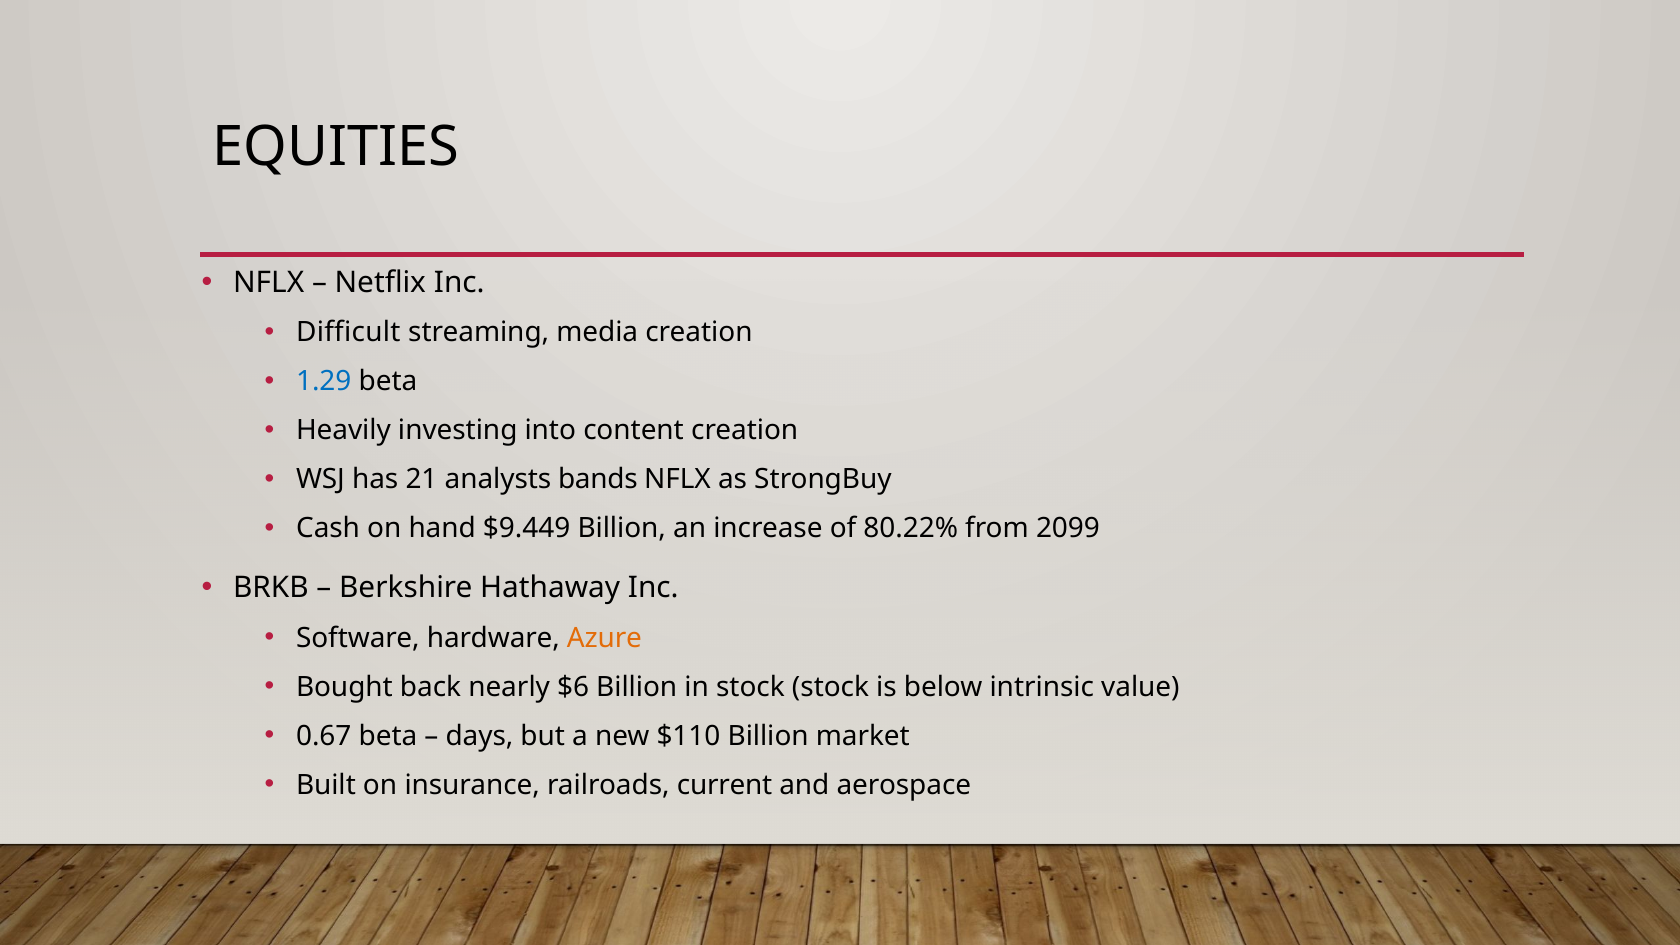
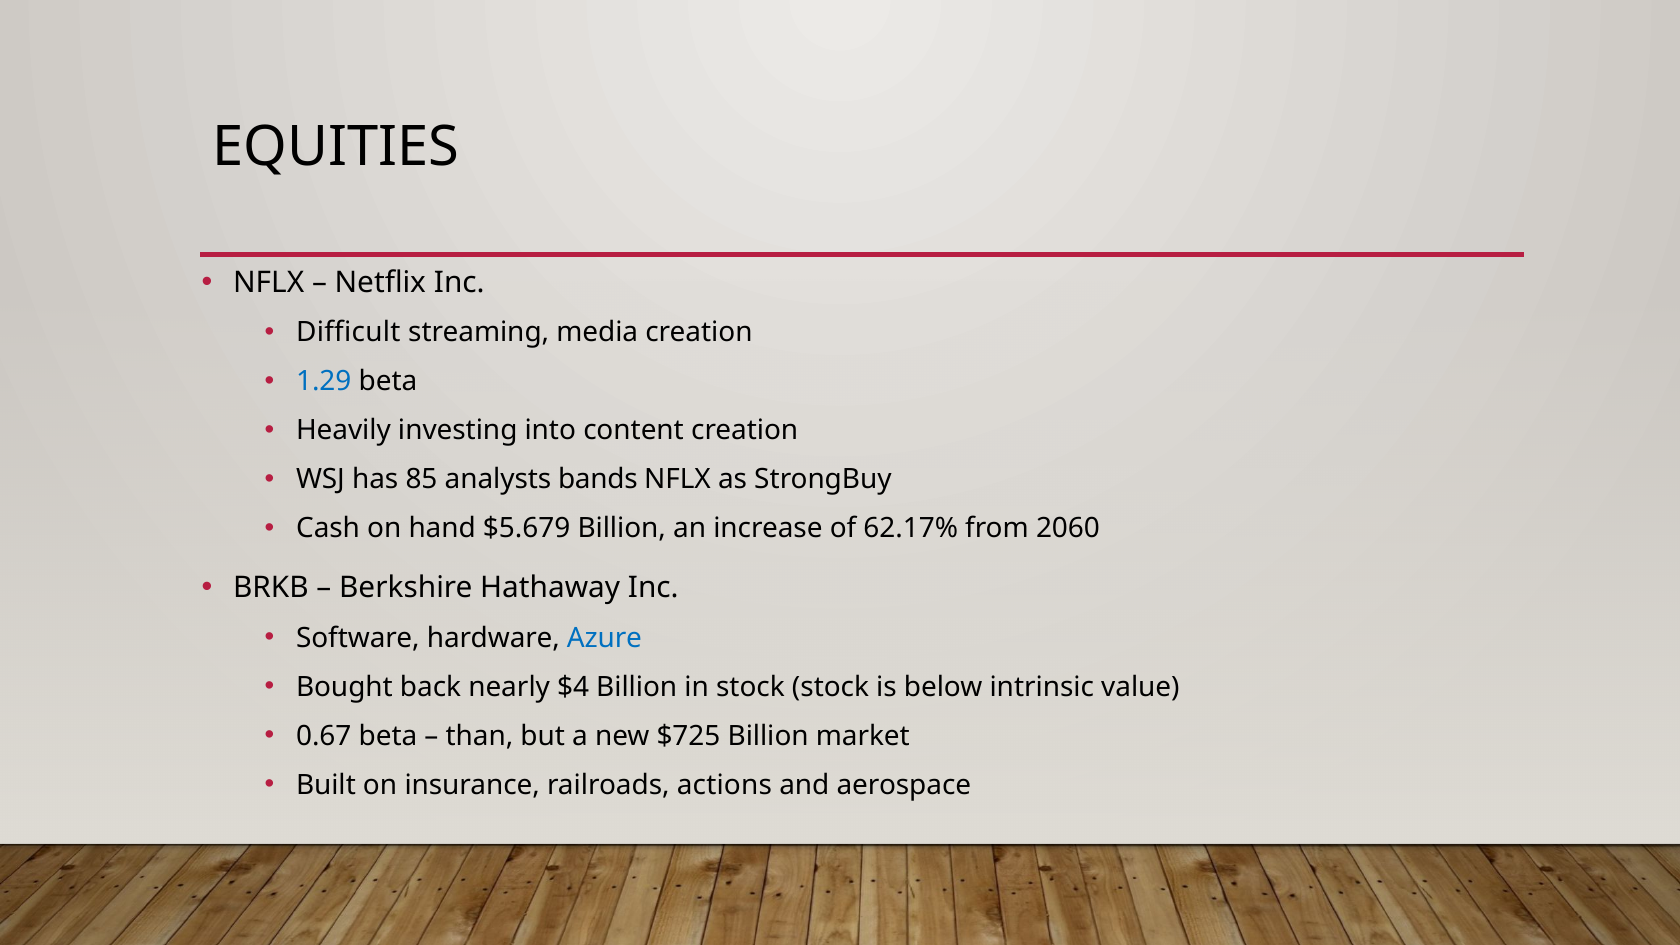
21: 21 -> 85
$9.449: $9.449 -> $5.679
80.22%: 80.22% -> 62.17%
2099: 2099 -> 2060
Azure colour: orange -> blue
$6: $6 -> $4
days: days -> than
$110: $110 -> $725
current: current -> actions
